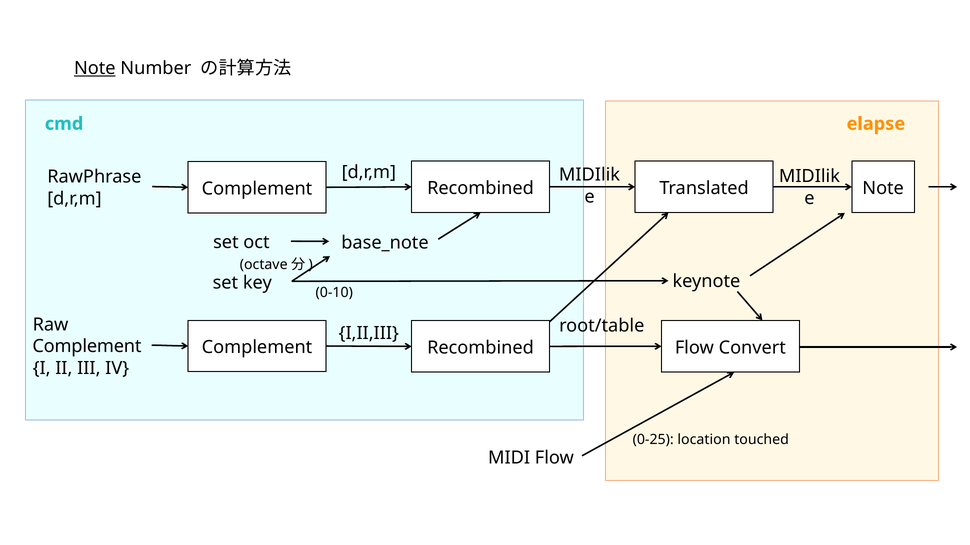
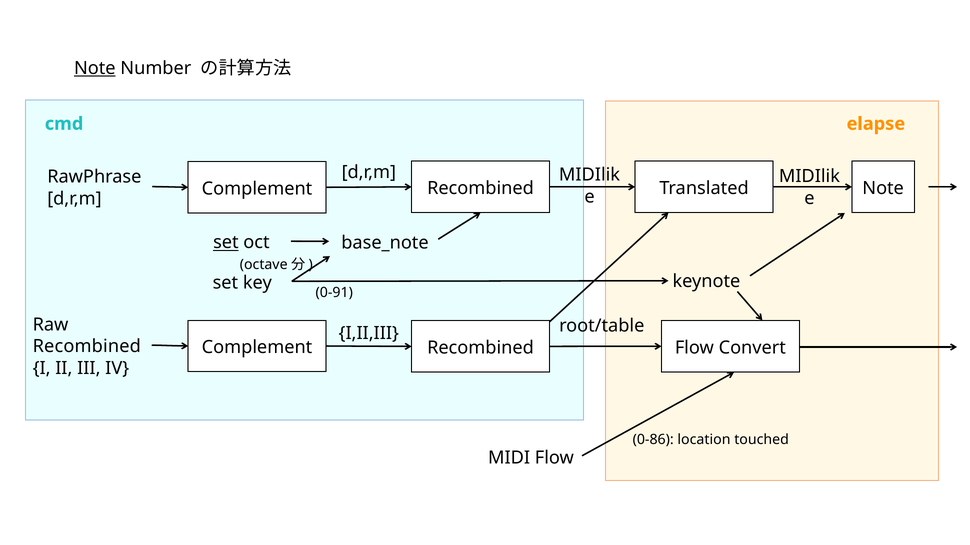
set at (226, 243) underline: none -> present
0-10: 0-10 -> 0-91
Complement at (87, 347): Complement -> Recombined
0-25: 0-25 -> 0-86
